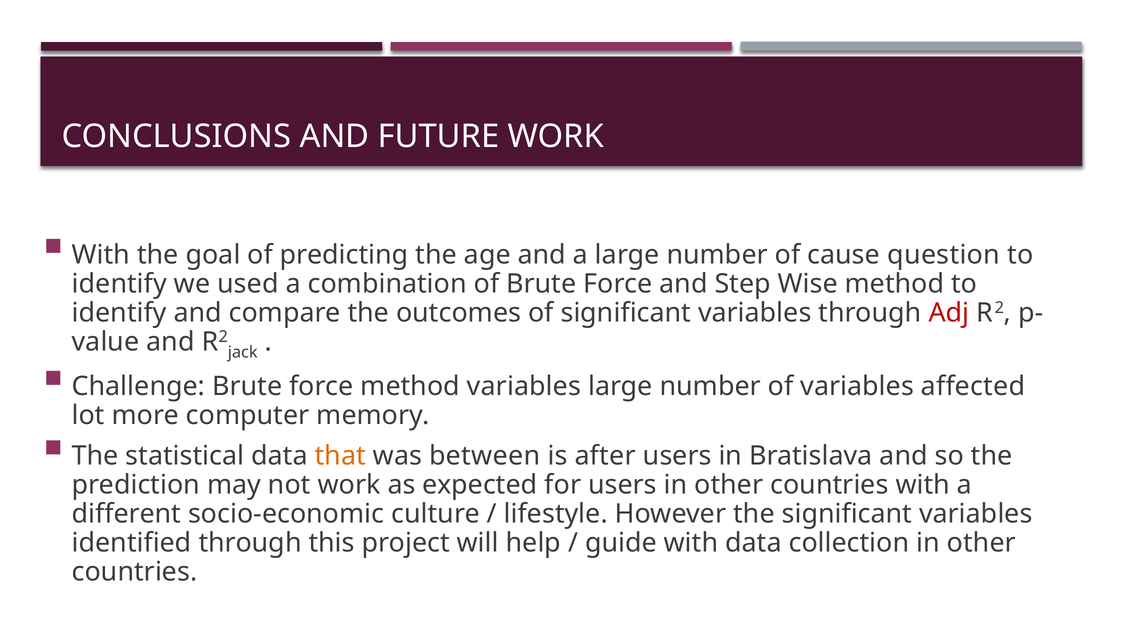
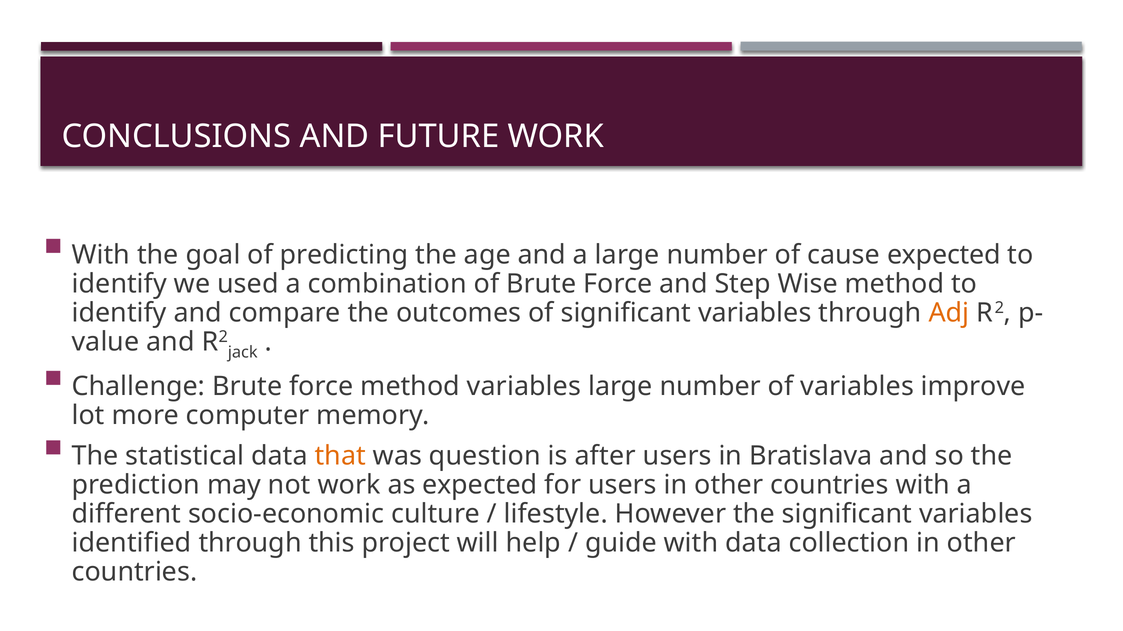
cause question: question -> expected
Adj colour: red -> orange
affected: affected -> improve
between: between -> question
